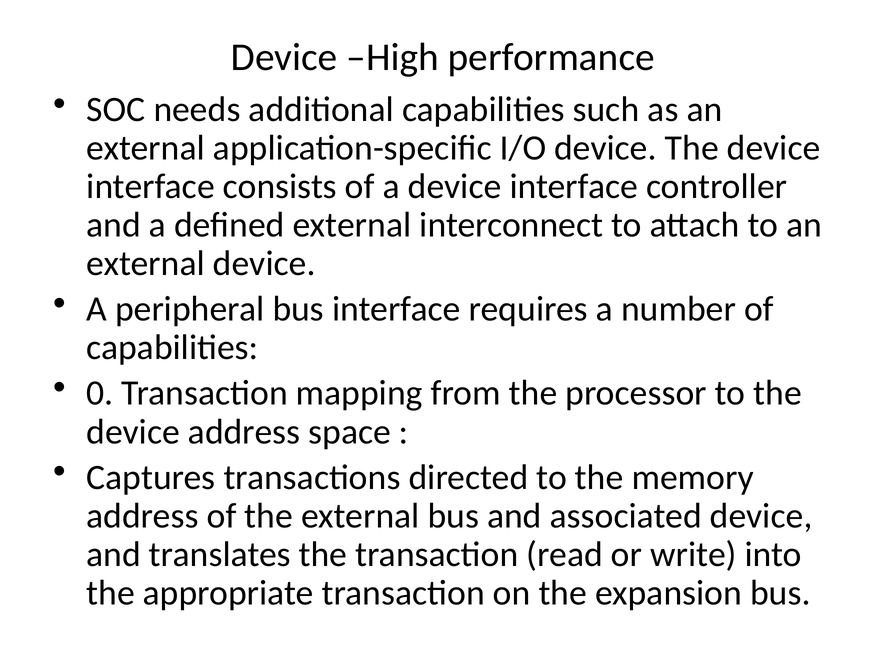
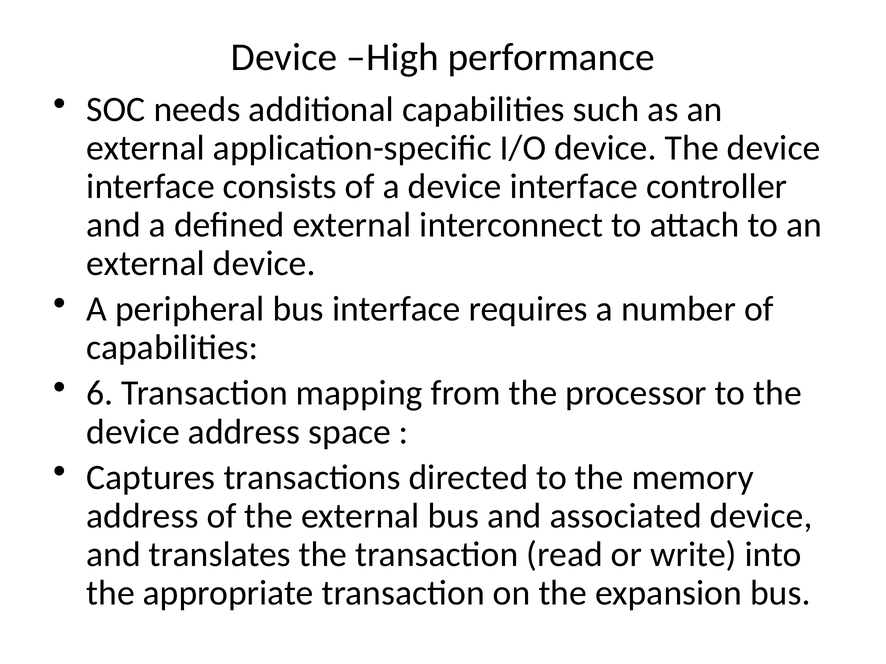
0: 0 -> 6
